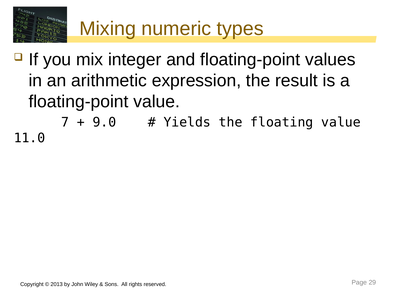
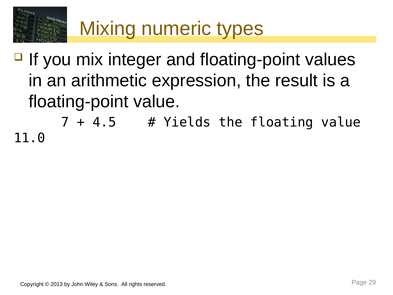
9.0: 9.0 -> 4.5
